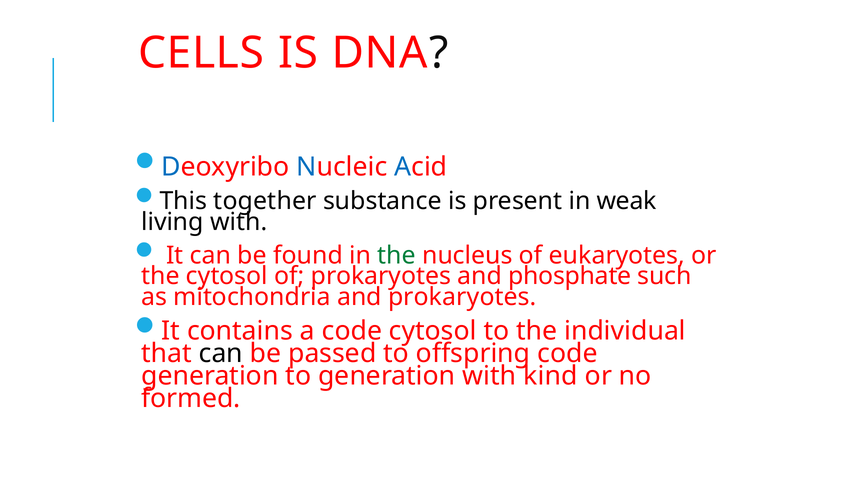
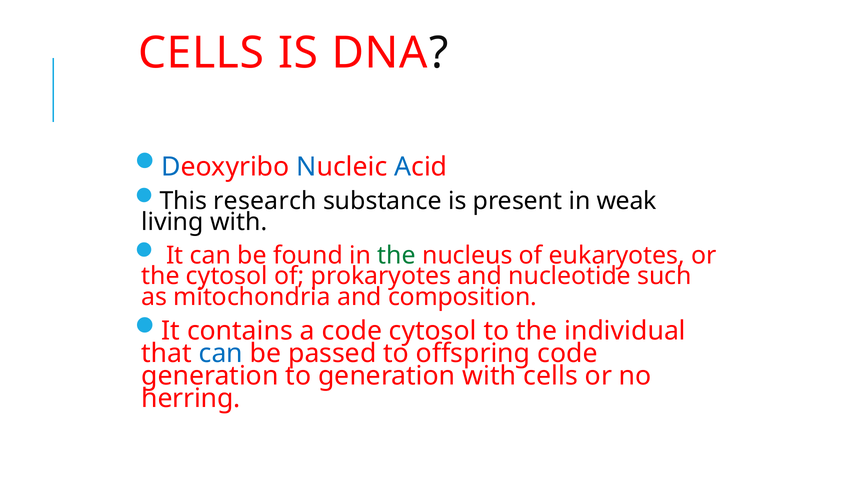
together: together -> research
phosphate: phosphate -> nucleotide
and prokaryotes: prokaryotes -> composition
can at (221, 353) colour: black -> blue
with kind: kind -> cells
formed: formed -> herring
